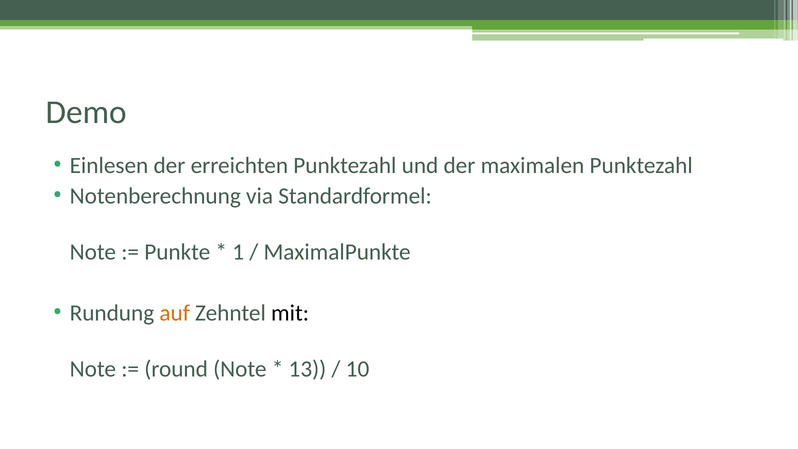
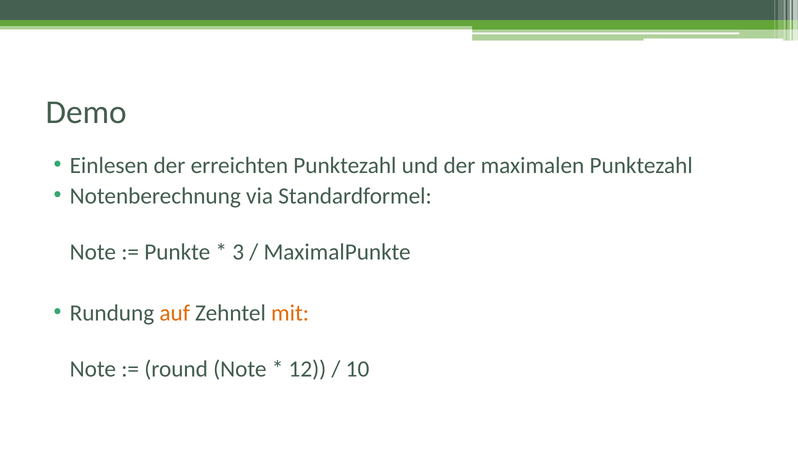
1: 1 -> 3
mit colour: black -> orange
13: 13 -> 12
